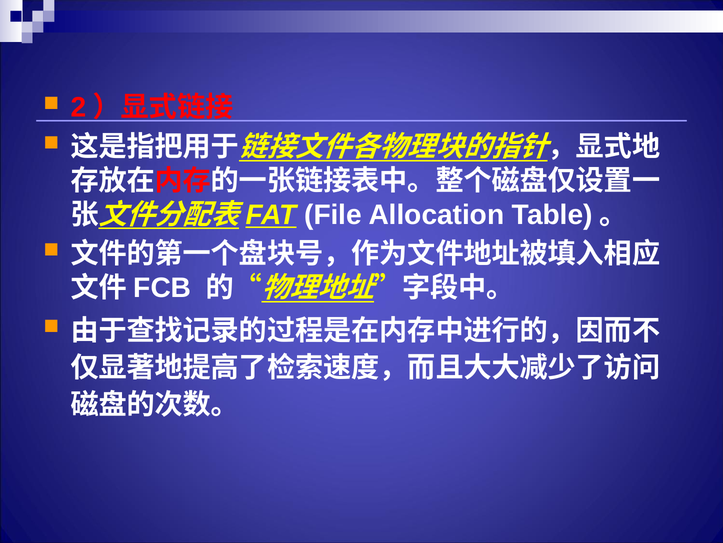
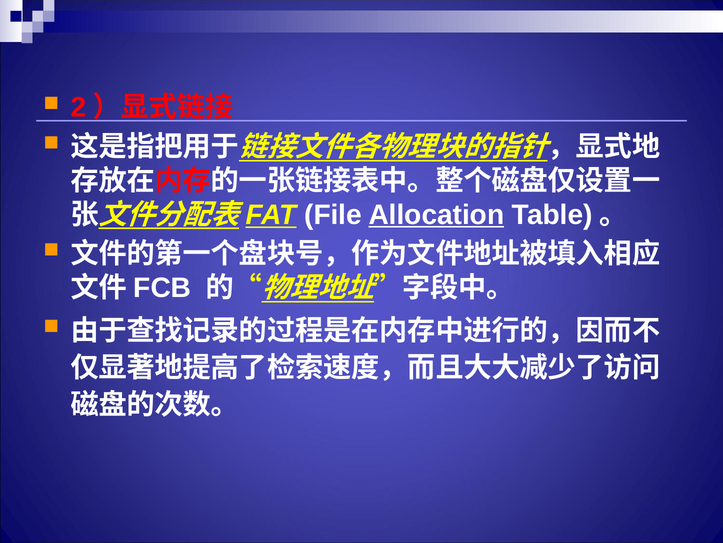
Allocation underline: none -> present
